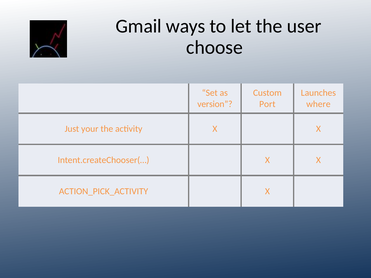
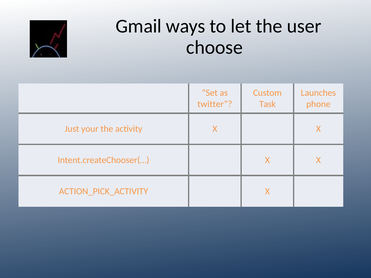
version: version -> twitter
Port: Port -> Task
where: where -> phone
